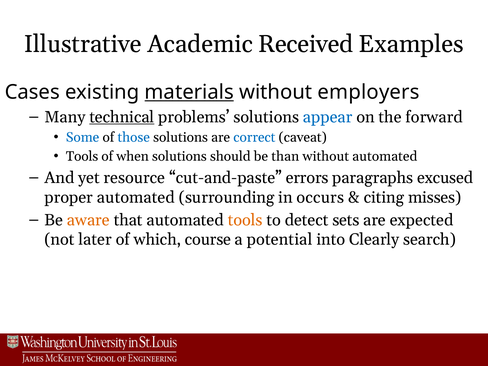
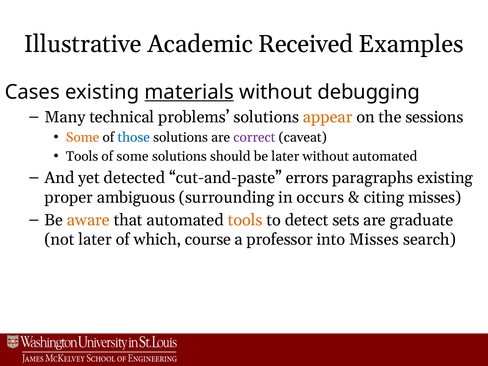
employers: employers -> debugging
technical underline: present -> none
appear colour: blue -> orange
forward: forward -> sessions
Some at (83, 137) colour: blue -> orange
correct colour: blue -> purple
of when: when -> some
be than: than -> later
resource: resource -> detected
paragraphs excused: excused -> existing
proper automated: automated -> ambiguous
expected: expected -> graduate
potential: potential -> professor
into Clearly: Clearly -> Misses
